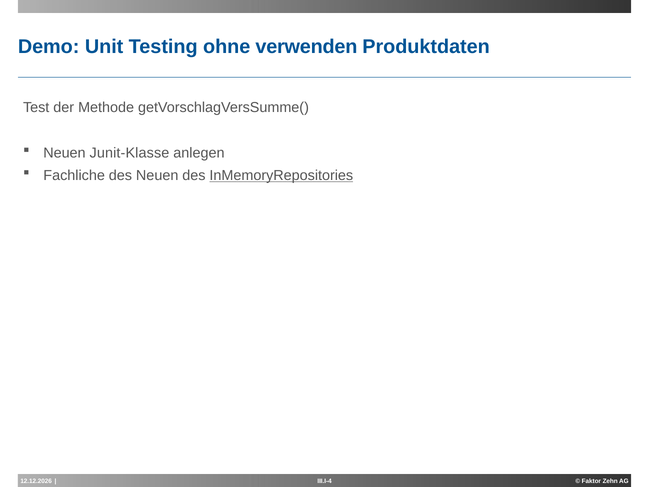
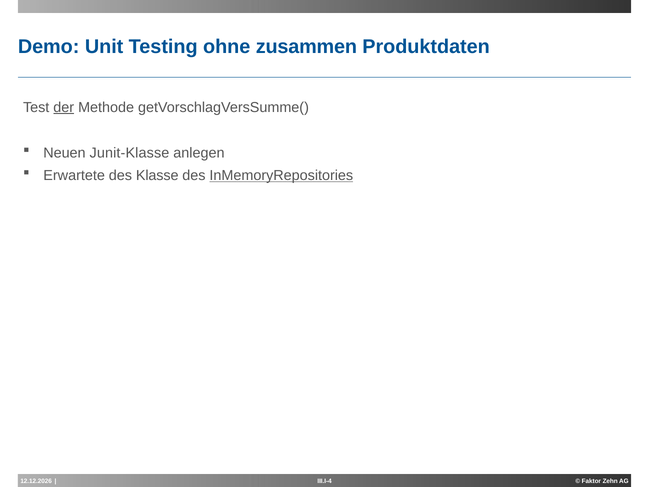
verwenden: verwenden -> zusammen
der underline: none -> present
Fachliche: Fachliche -> Erwartete
des Neuen: Neuen -> Klasse
